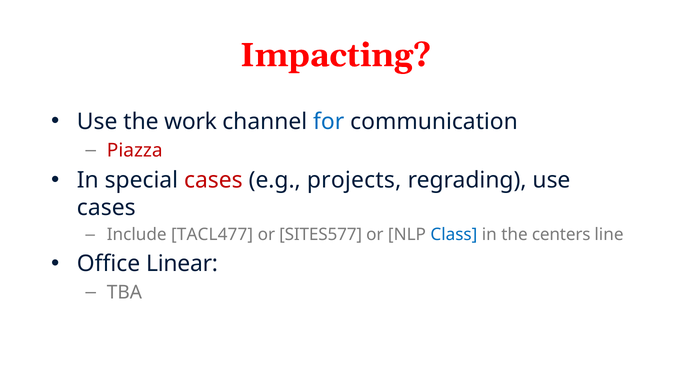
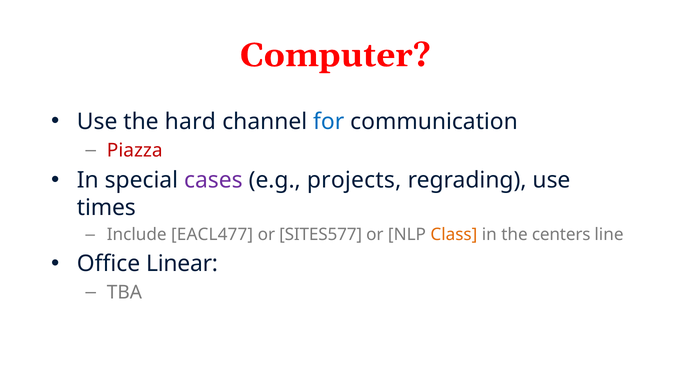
Impacting: Impacting -> Computer
work: work -> hard
cases at (213, 180) colour: red -> purple
cases at (106, 208): cases -> times
TACL477: TACL477 -> EACL477
Class colour: blue -> orange
